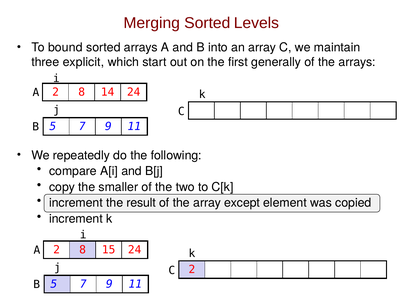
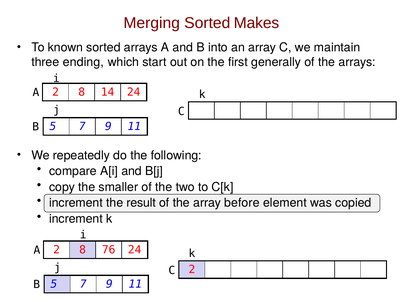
Levels: Levels -> Makes
bound: bound -> known
explicit: explicit -> ending
except: except -> before
15: 15 -> 76
